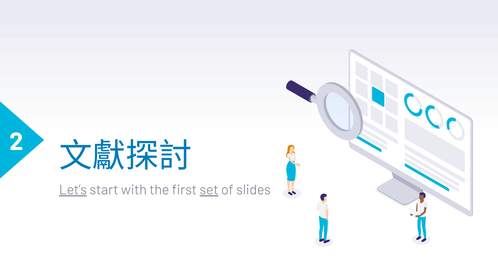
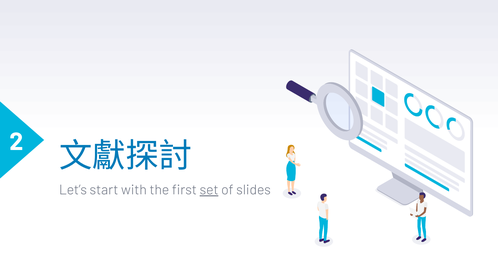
Let’s underline: present -> none
